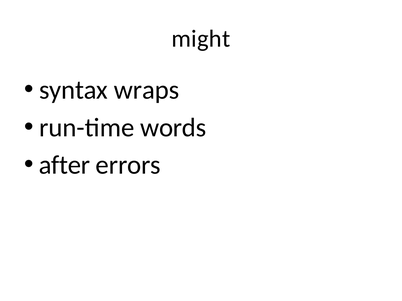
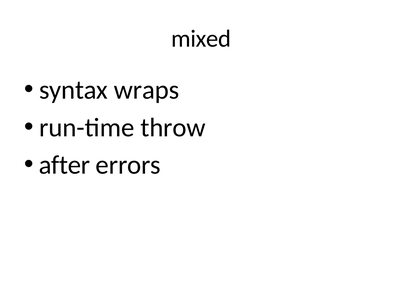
might: might -> mixed
words: words -> throw
